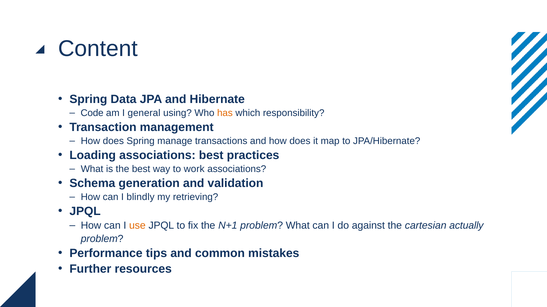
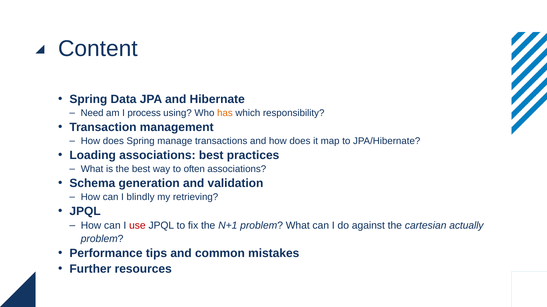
Code: Code -> Need
general: general -> process
work: work -> often
use colour: orange -> red
